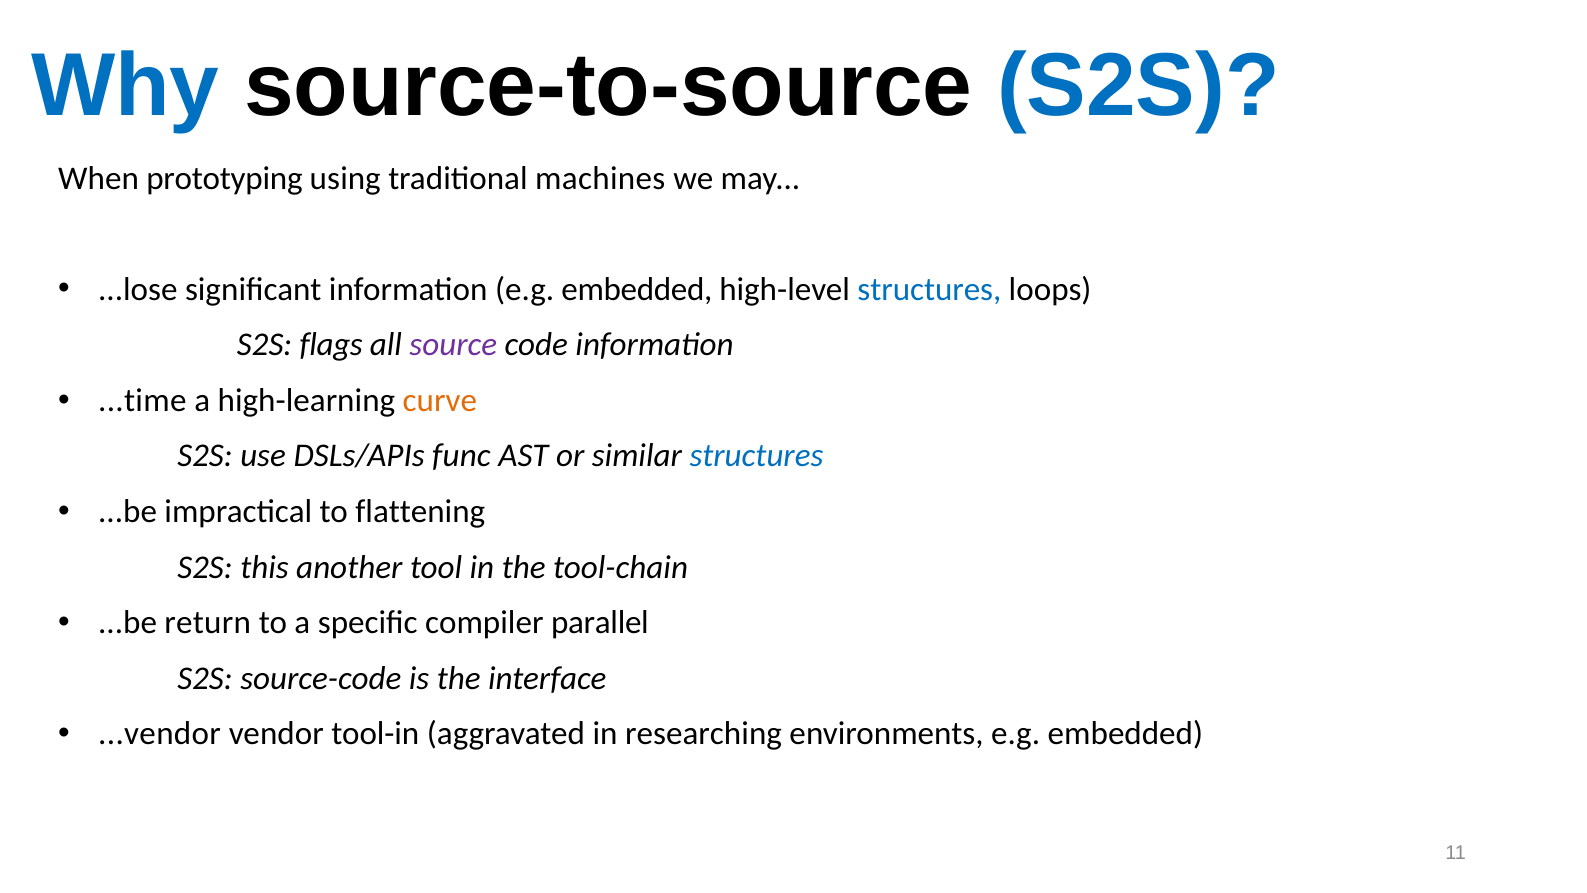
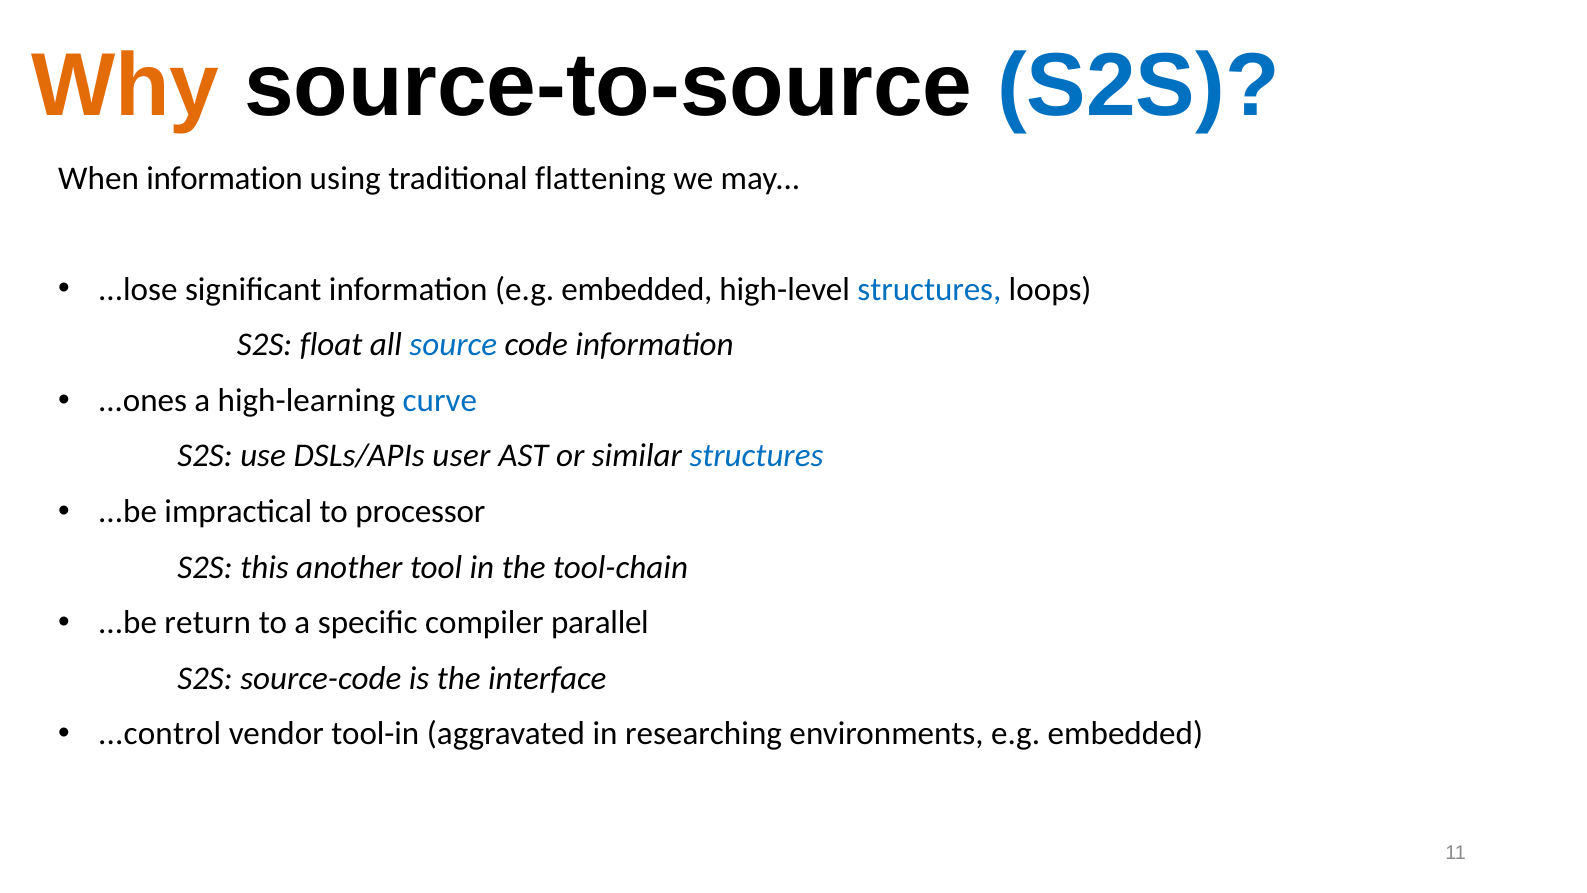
Why colour: blue -> orange
When prototyping: prototyping -> information
machines: machines -> flattening
flags: flags -> float
source colour: purple -> blue
...time: ...time -> ...ones
curve colour: orange -> blue
func: func -> user
flattening: flattening -> processor
...vendor: ...vendor -> ...control
